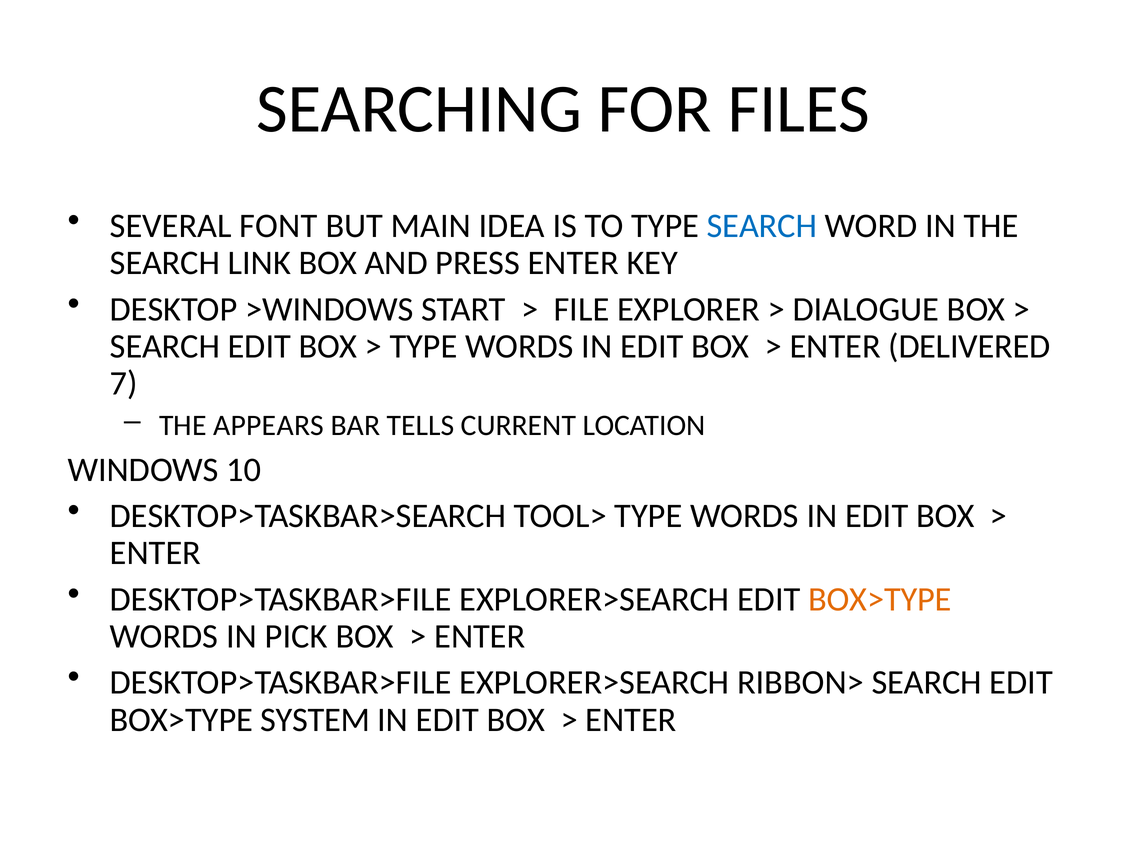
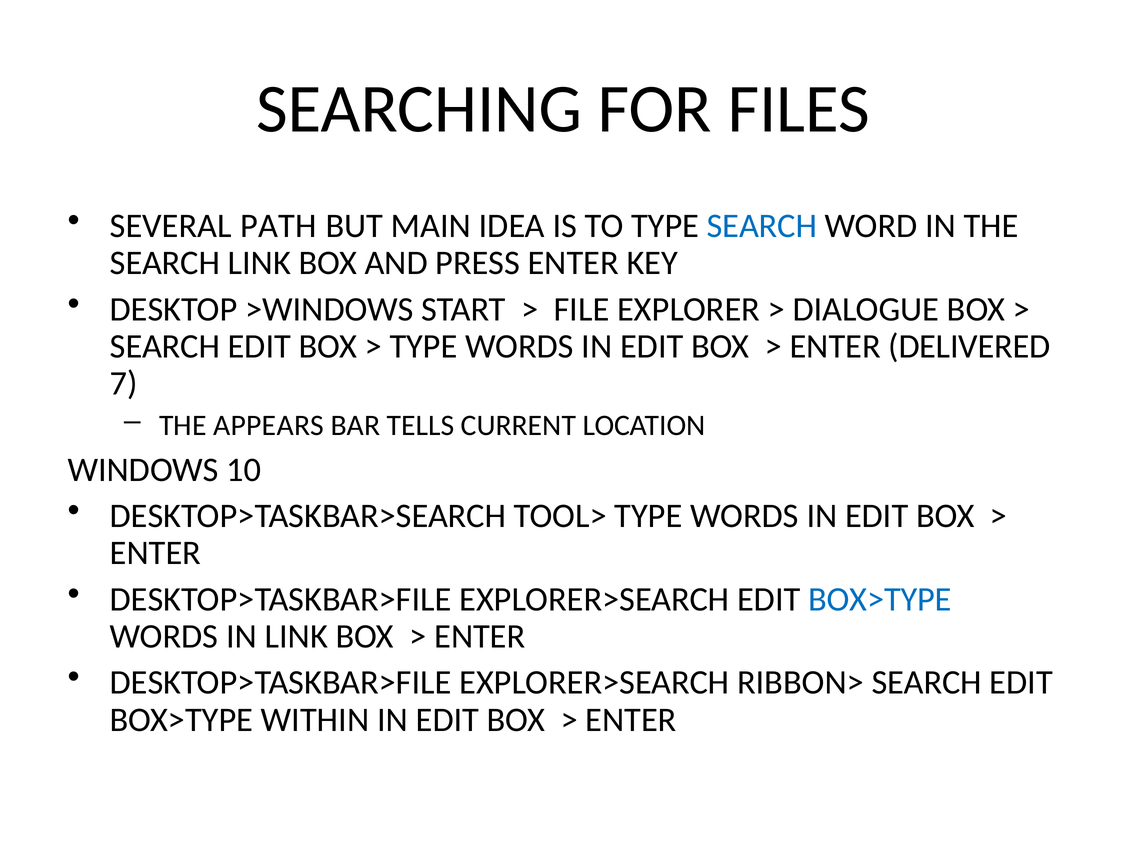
FONT: FONT -> PATH
BOX>TYPE at (880, 599) colour: orange -> blue
IN PICK: PICK -> LINK
SYSTEM: SYSTEM -> WITHIN
